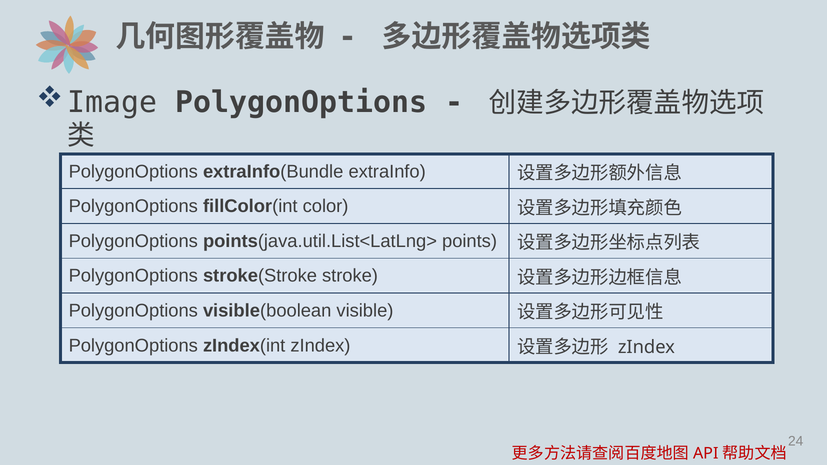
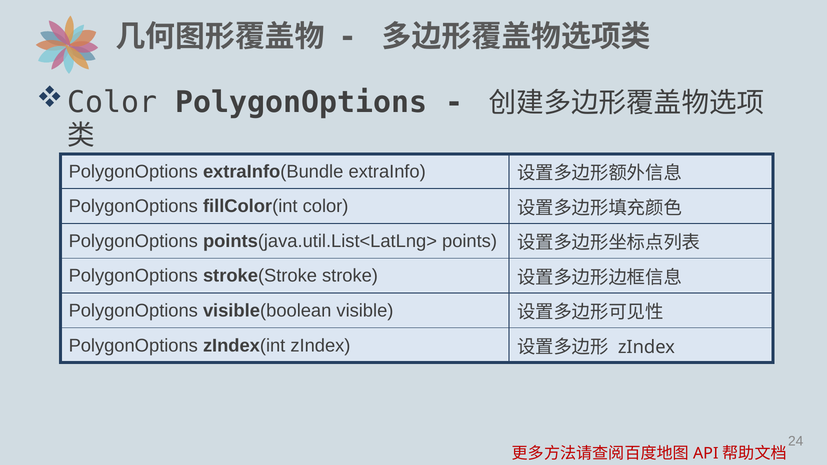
Image at (112, 102): Image -> Color
